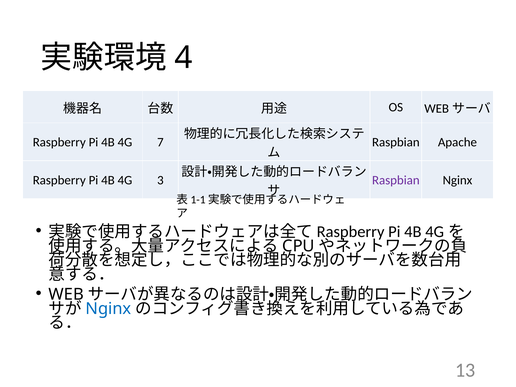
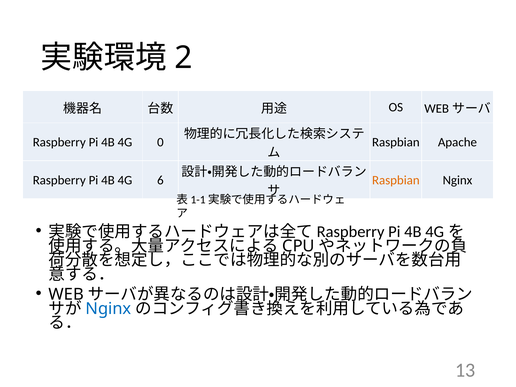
4: 4 -> 2
7: 7 -> 0
3: 3 -> 6
Raspbian at (396, 180) colour: purple -> orange
